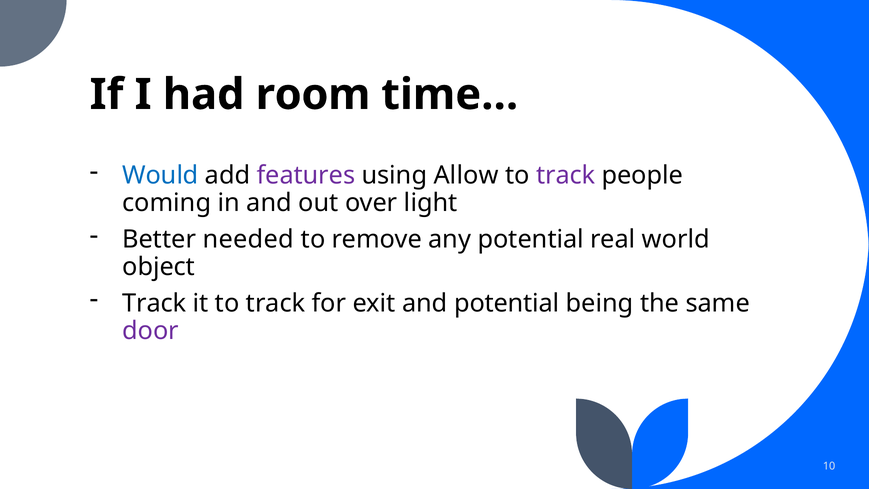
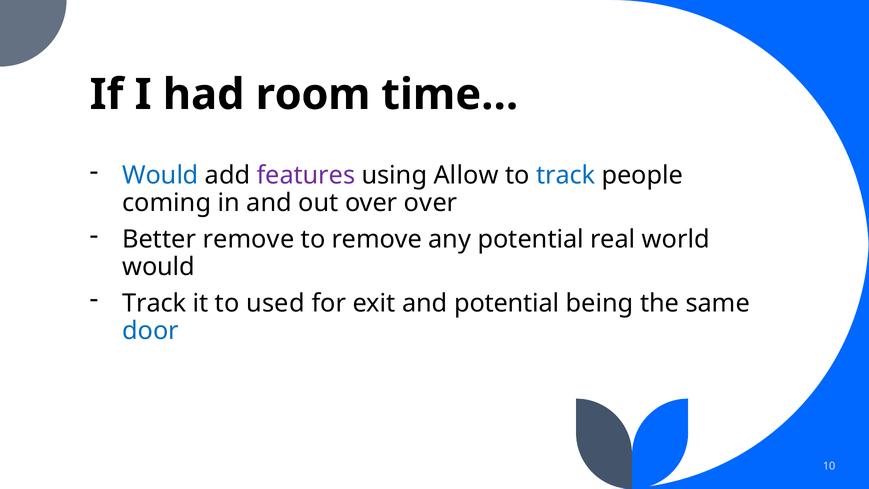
track at (566, 176) colour: purple -> blue
over light: light -> over
Better needed: needed -> remove
object at (159, 267): object -> would
it to track: track -> used
door colour: purple -> blue
